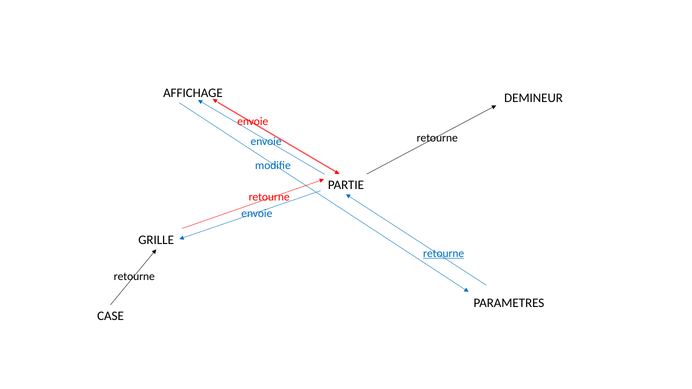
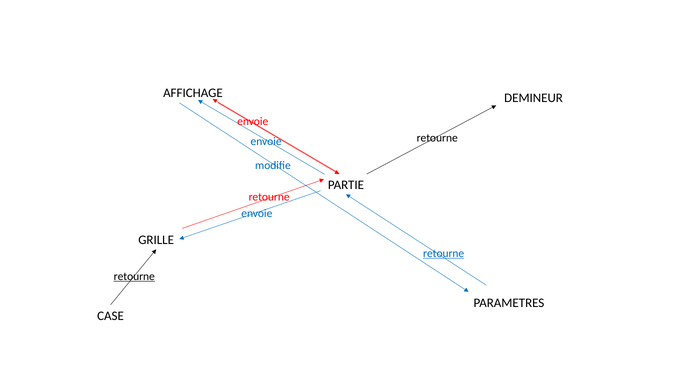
retourne at (134, 276) underline: none -> present
